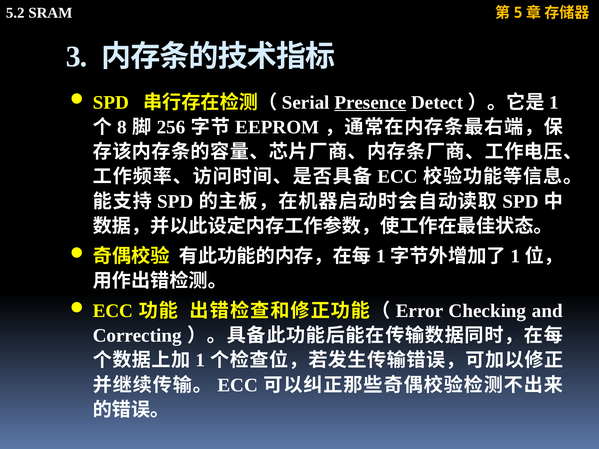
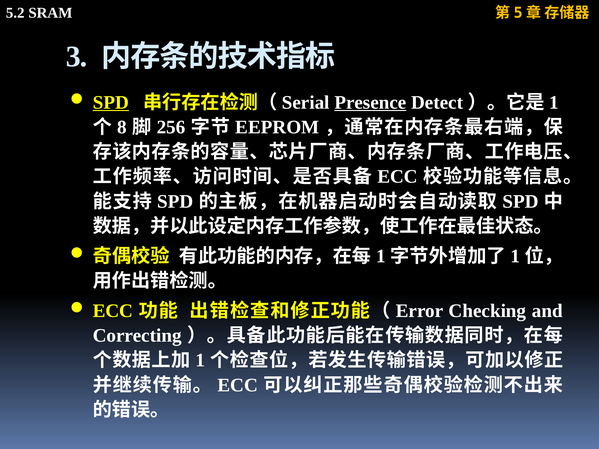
SPD at (111, 102) underline: none -> present
